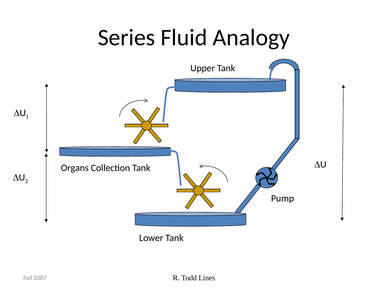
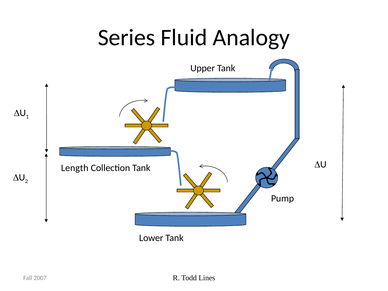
Organs: Organs -> Length
